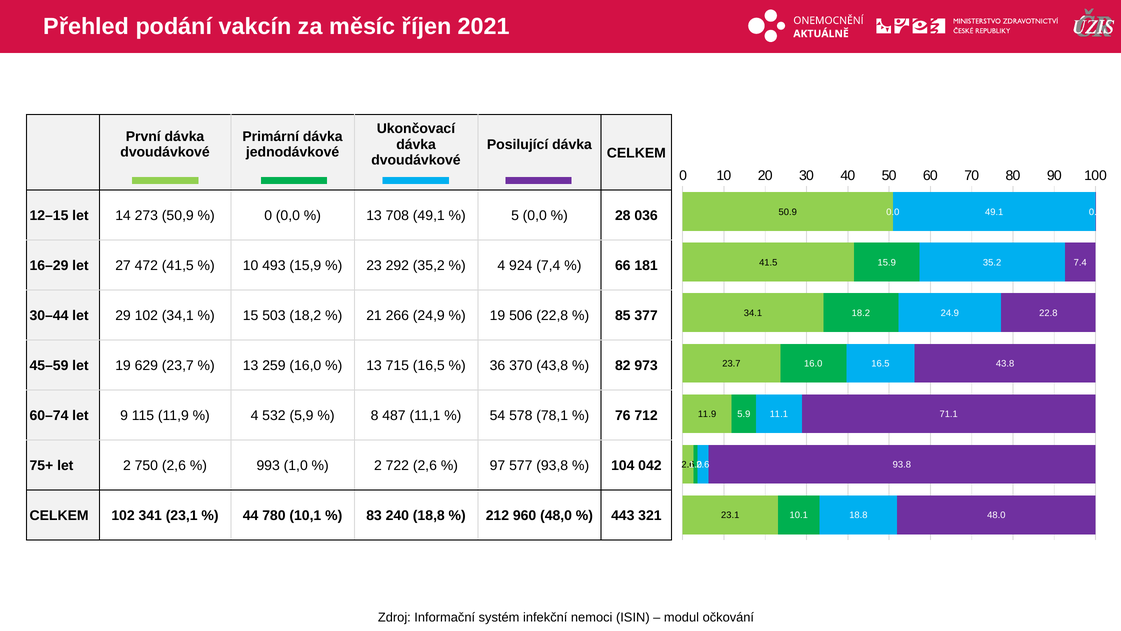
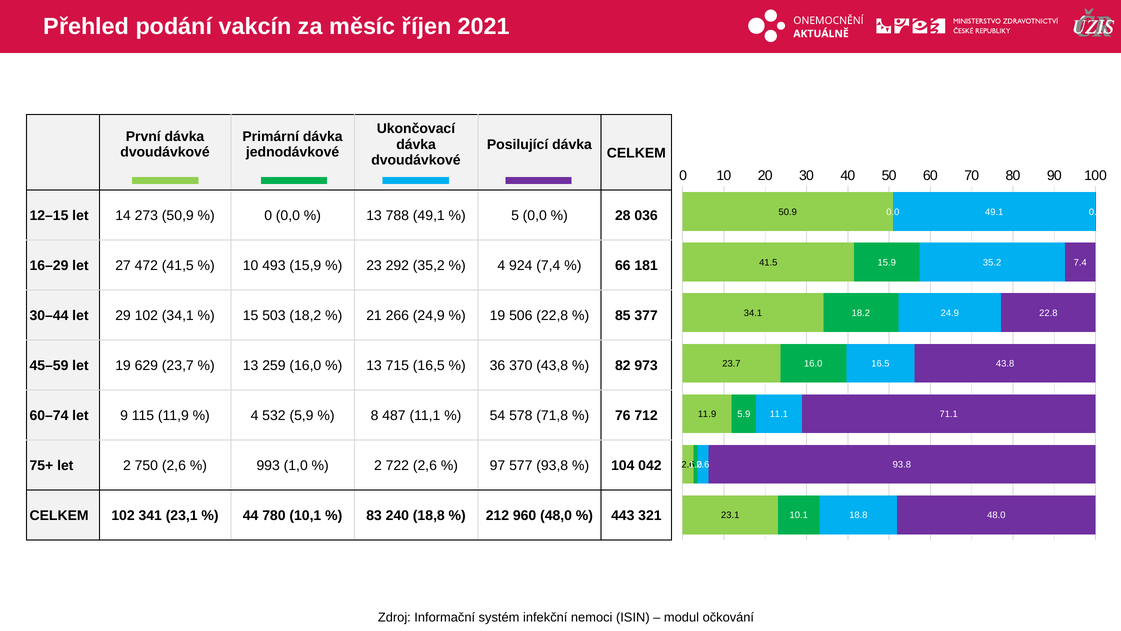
708: 708 -> 788
78,1: 78,1 -> 71,8
